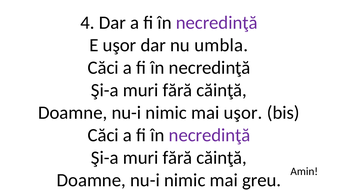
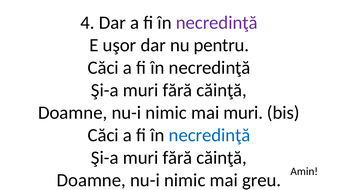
umbla: umbla -> pentru
mai uşor: uşor -> muri
necredinţă at (210, 135) colour: purple -> blue
